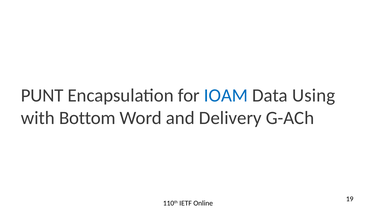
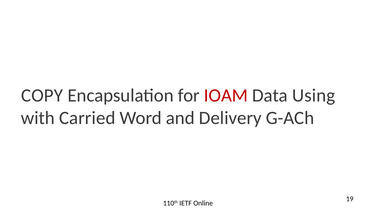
PUNT: PUNT -> COPY
IOAM colour: blue -> red
Bottom: Bottom -> Carried
